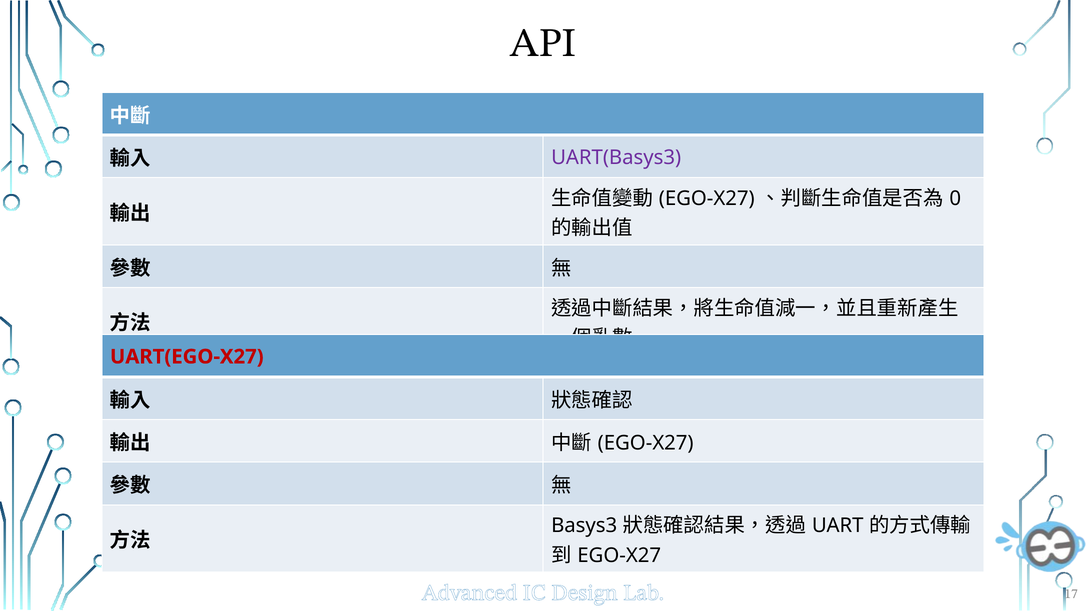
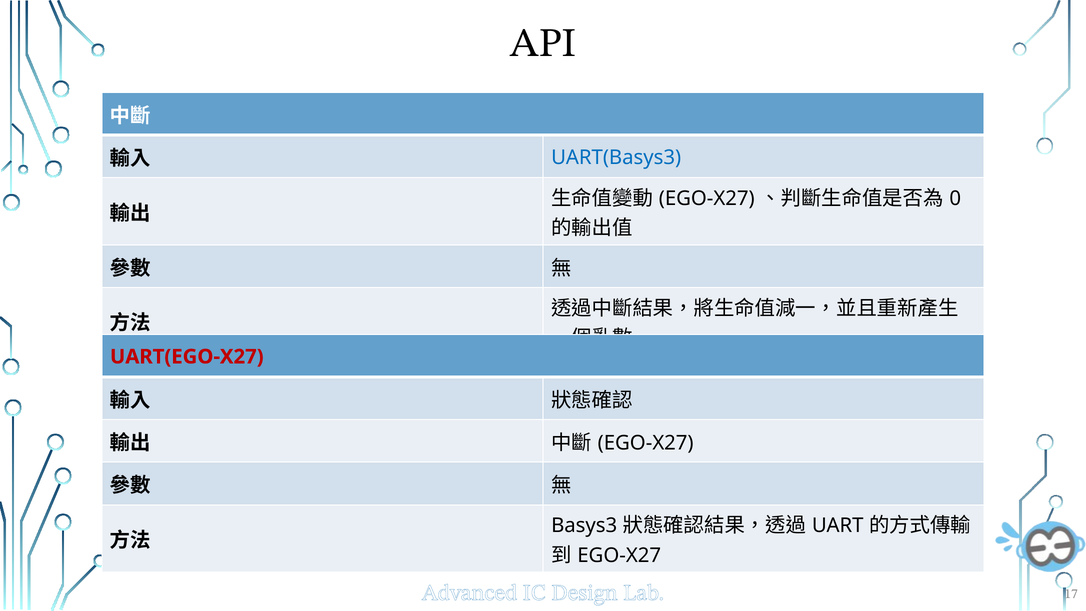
UART(Basys3 colour: purple -> blue
